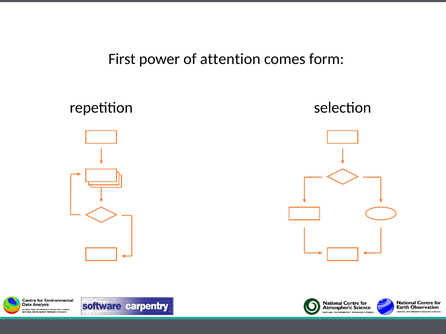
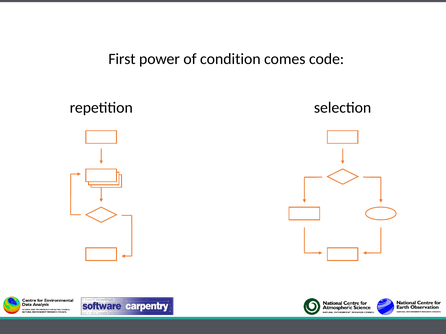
attention: attention -> condition
form: form -> code
